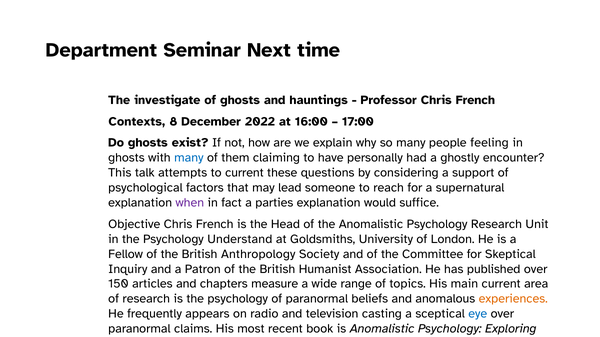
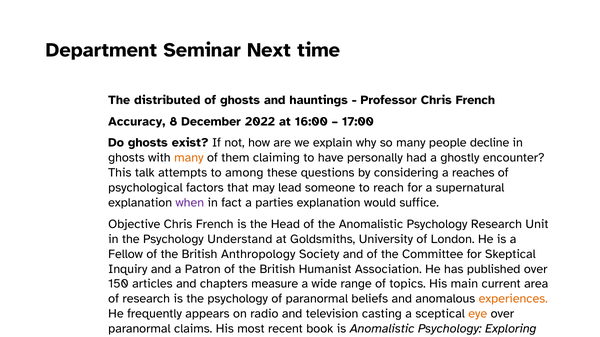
investigate: investigate -> distributed
Contexts: Contexts -> Accuracy
feeling: feeling -> decline
many at (189, 158) colour: blue -> orange
to current: current -> among
support: support -> reaches
eye colour: blue -> orange
